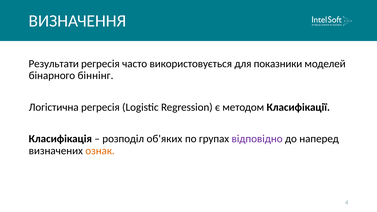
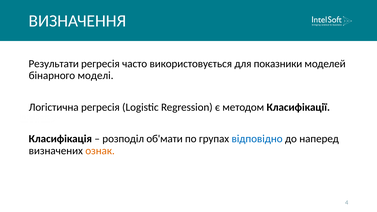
біннінг: біннінг -> моделі
об'яких: об'яких -> об'мати
відповідно colour: purple -> blue
